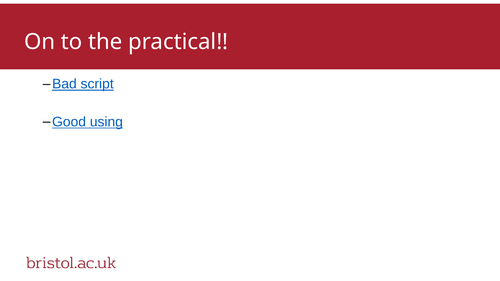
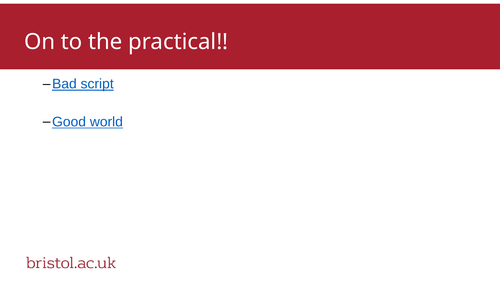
using: using -> world
